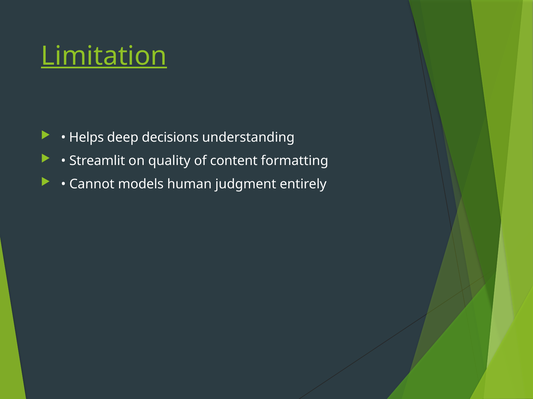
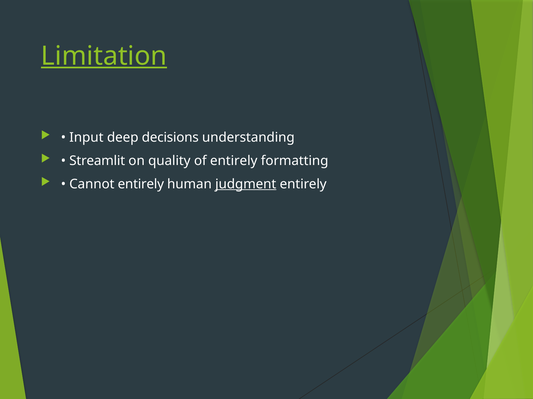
Helps: Helps -> Input
of content: content -> entirely
Cannot models: models -> entirely
judgment underline: none -> present
